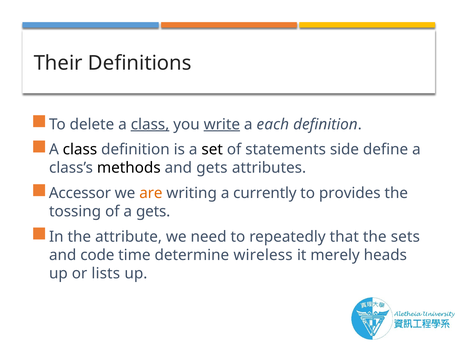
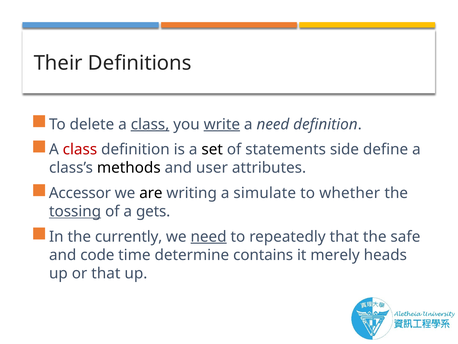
a each: each -> need
class at (80, 149) colour: black -> red
and gets: gets -> user
are colour: orange -> black
currently: currently -> simulate
provides: provides -> whether
tossing underline: none -> present
attribute: attribute -> currently
need at (209, 236) underline: none -> present
sets: sets -> safe
wireless: wireless -> contains
or lists: lists -> that
